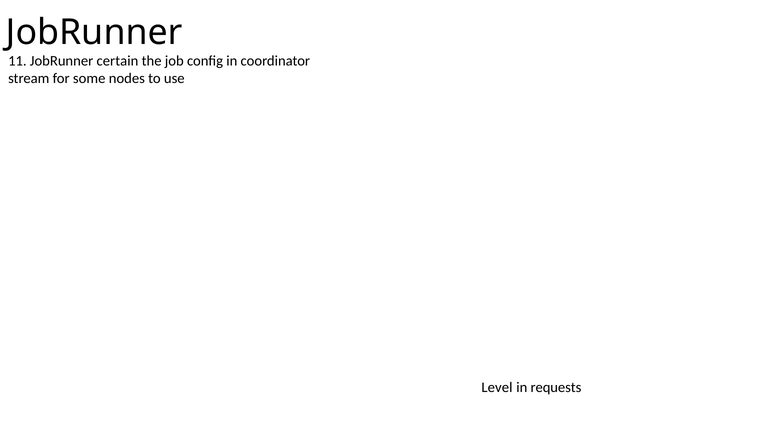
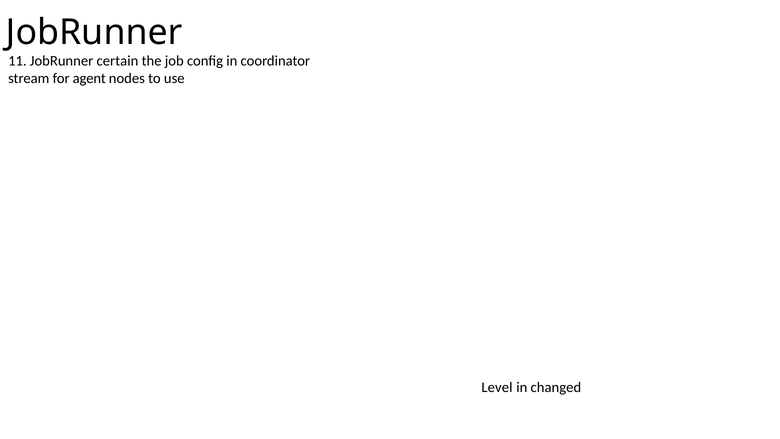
some: some -> agent
requests: requests -> changed
